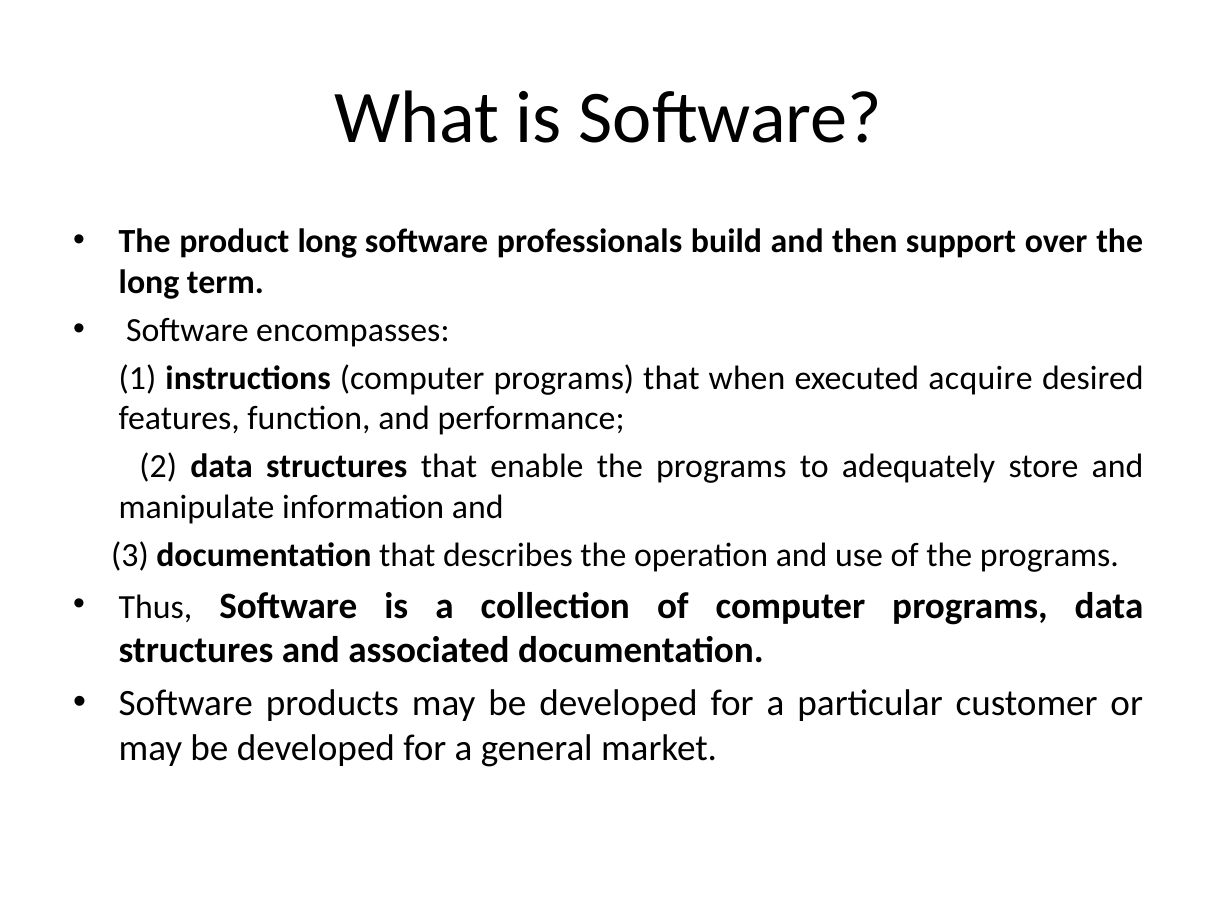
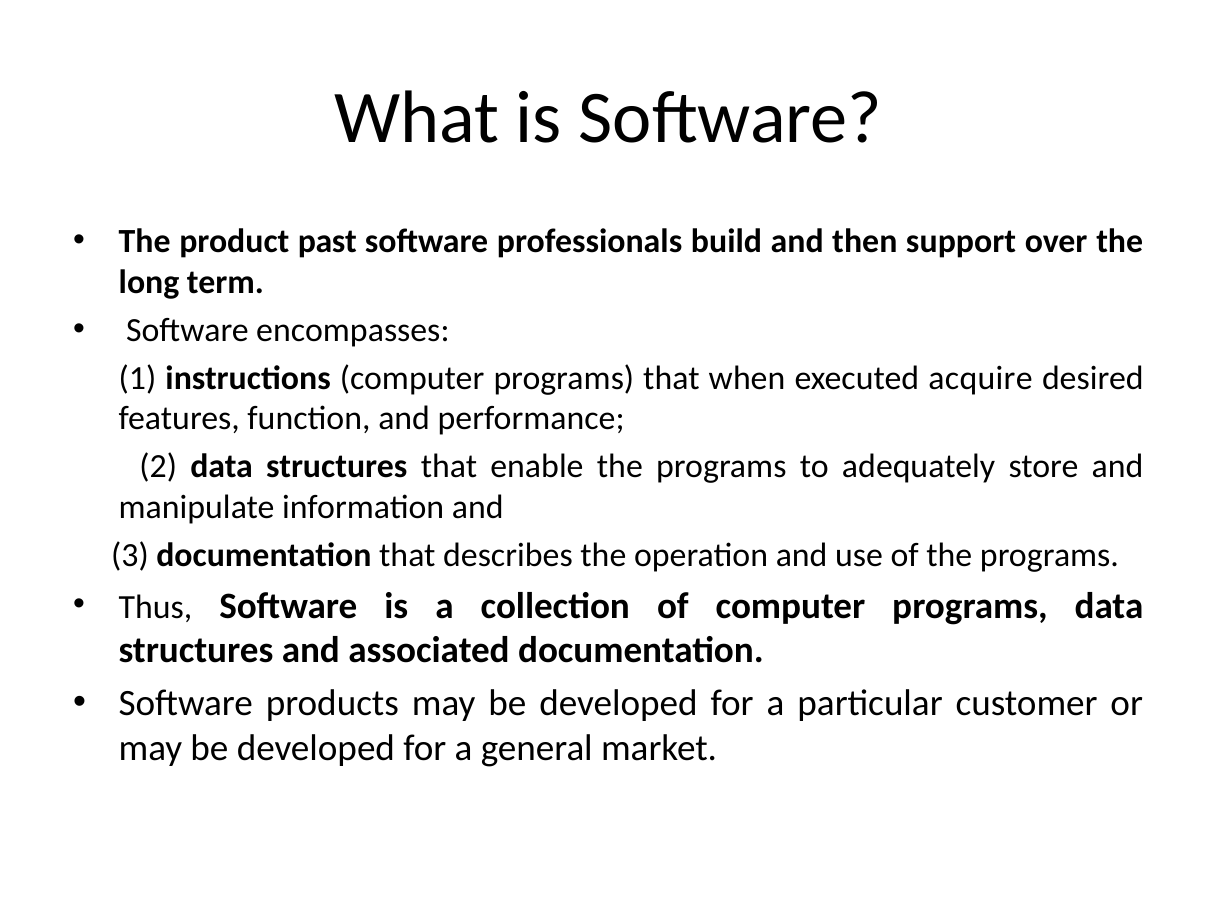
product long: long -> past
